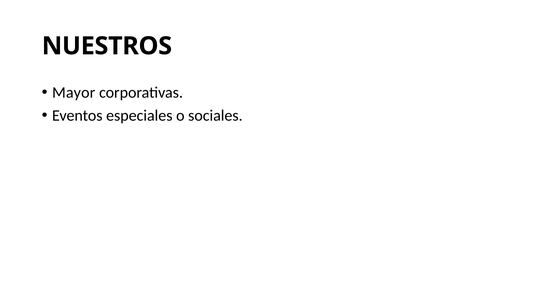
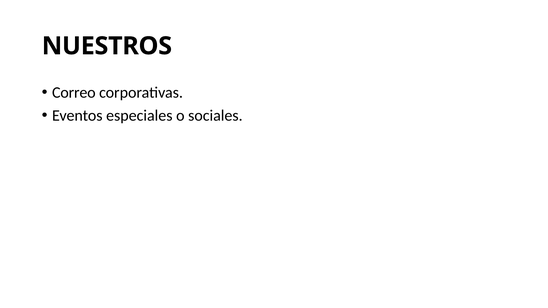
Mayor: Mayor -> Correo
